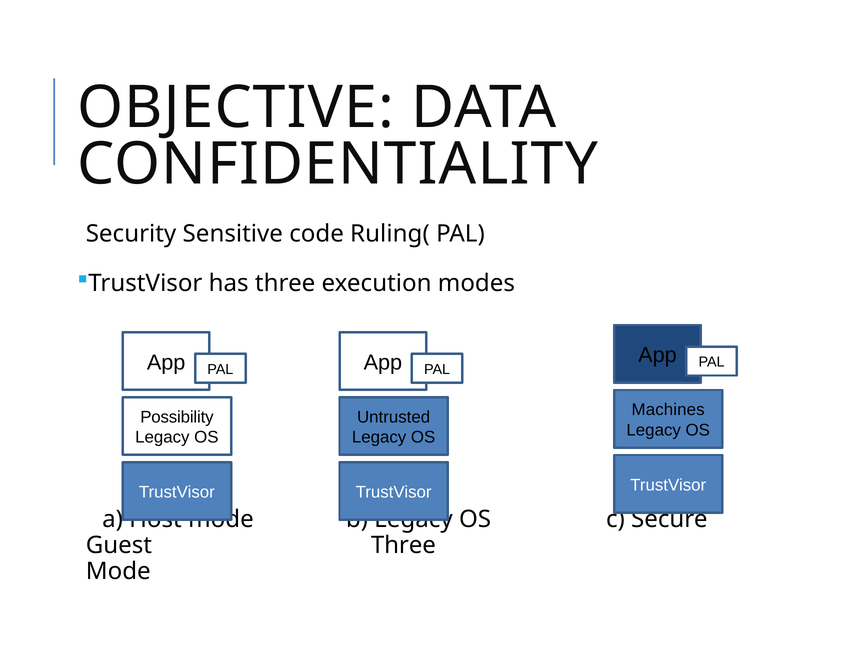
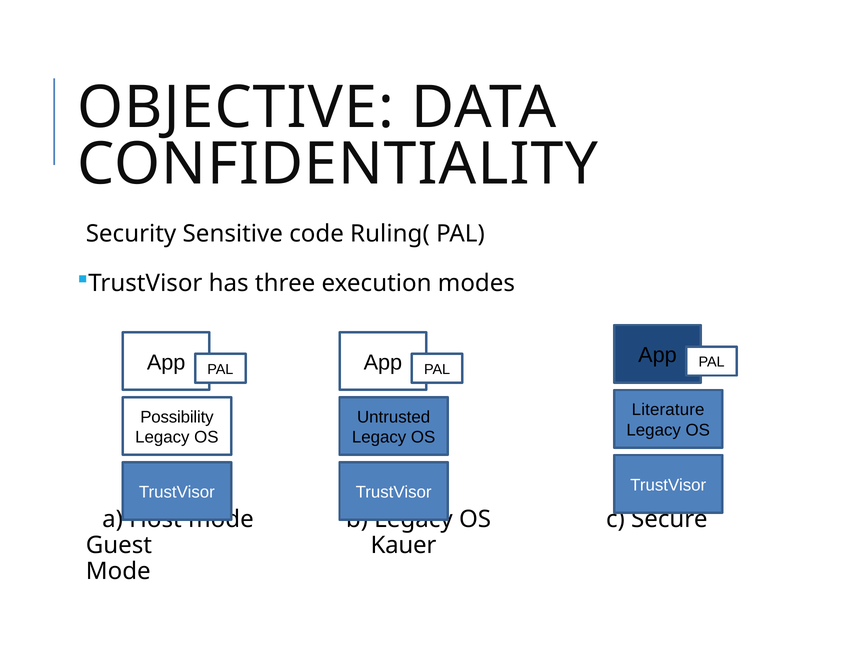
Machines: Machines -> Literature
Guest Three: Three -> Kauer
